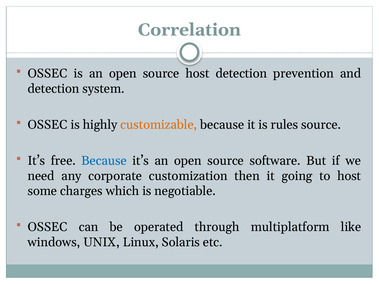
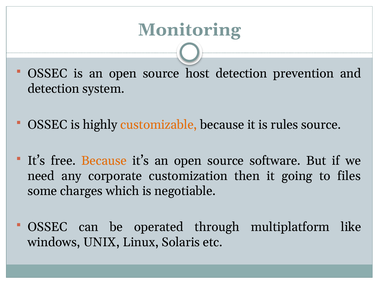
Correlation: Correlation -> Monitoring
Because at (104, 161) colour: blue -> orange
to host: host -> files
